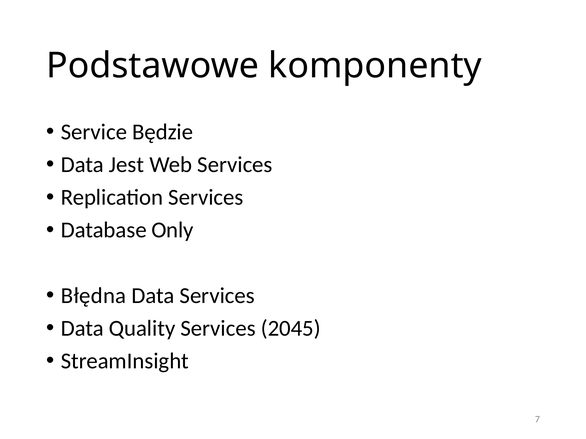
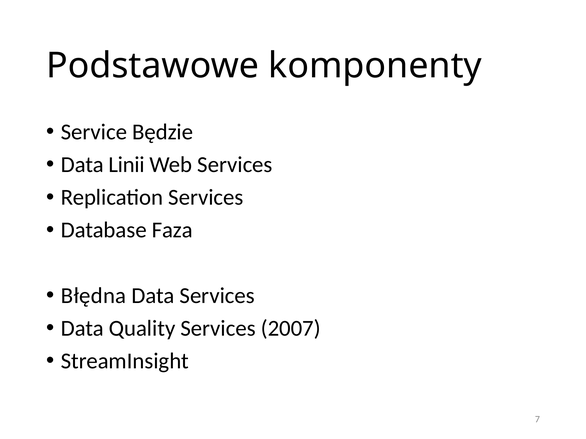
Jest: Jest -> Linii
Only: Only -> Faza
2045: 2045 -> 2007
